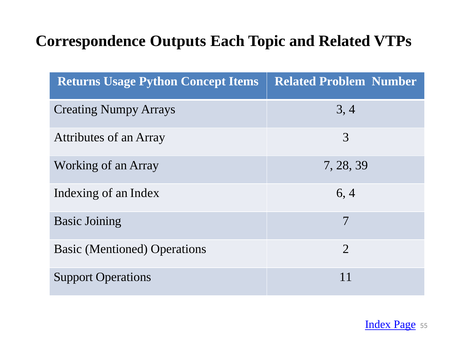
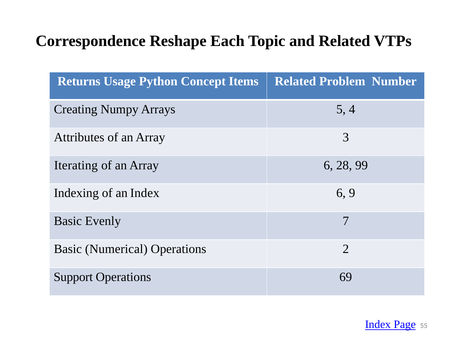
Outputs: Outputs -> Reshape
Arrays 3: 3 -> 5
Working: Working -> Iterating
Array 7: 7 -> 6
39: 39 -> 99
6 4: 4 -> 9
Joining: Joining -> Evenly
Mentioned: Mentioned -> Numerical
11: 11 -> 69
